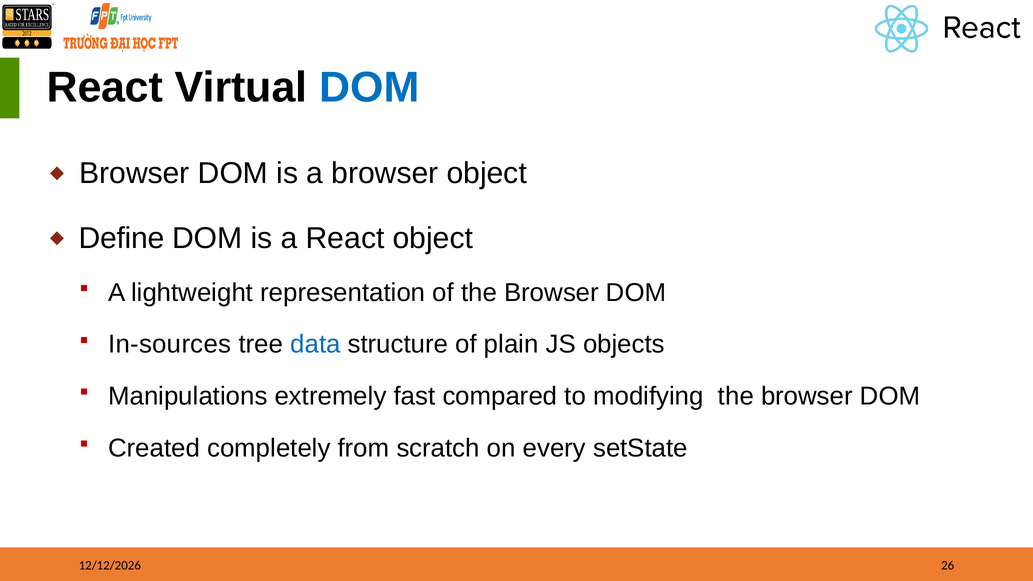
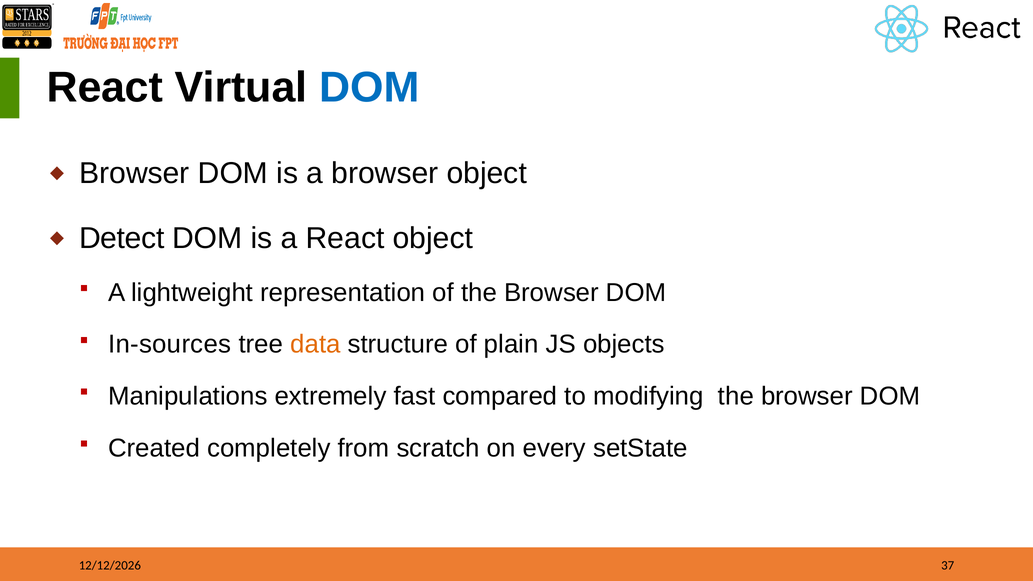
Define: Define -> Detect
data colour: blue -> orange
26: 26 -> 37
